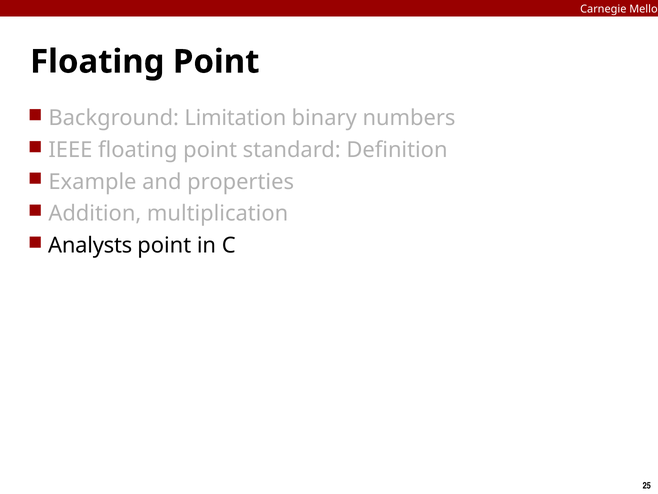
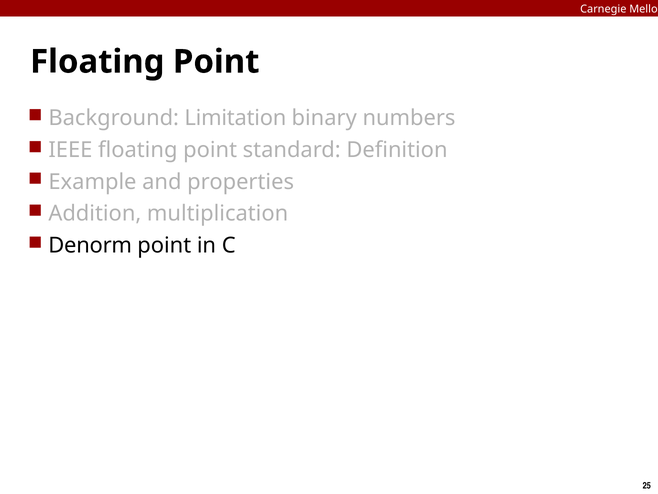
Analysts: Analysts -> Denorm
